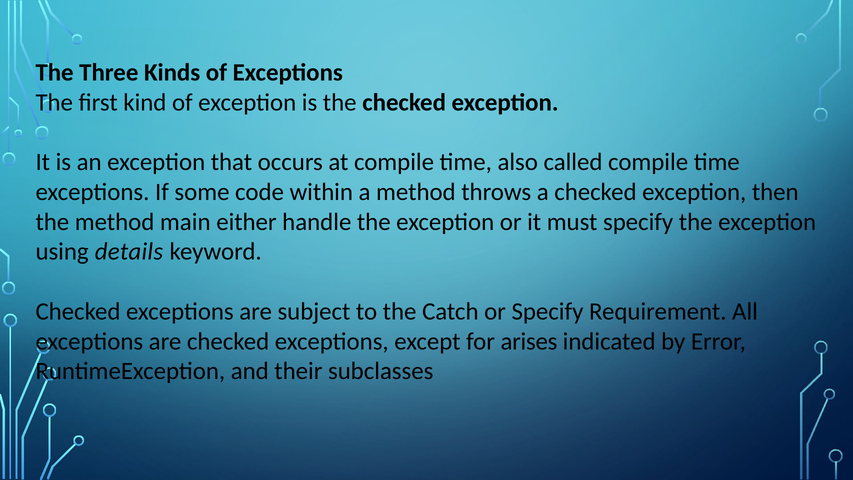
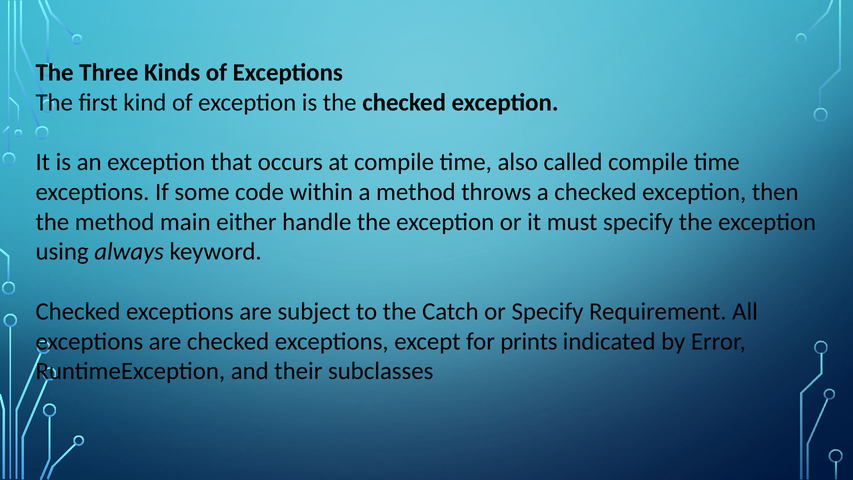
details: details -> always
arises: arises -> prints
